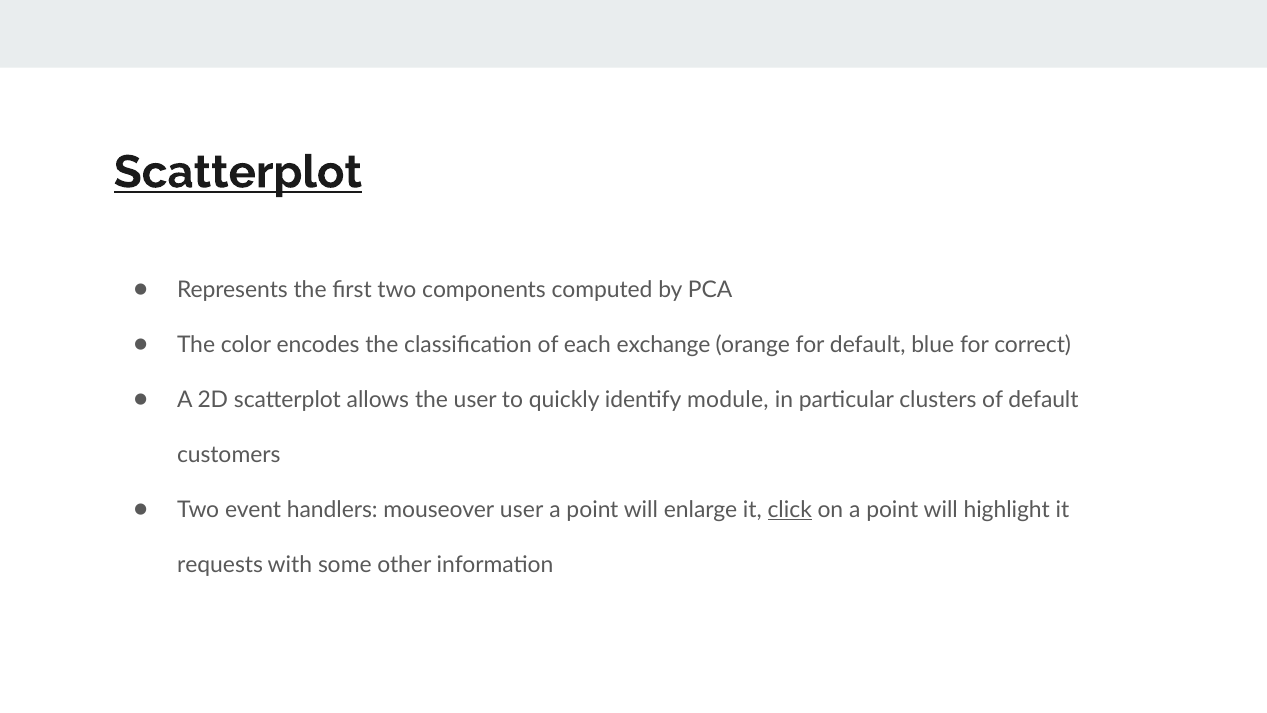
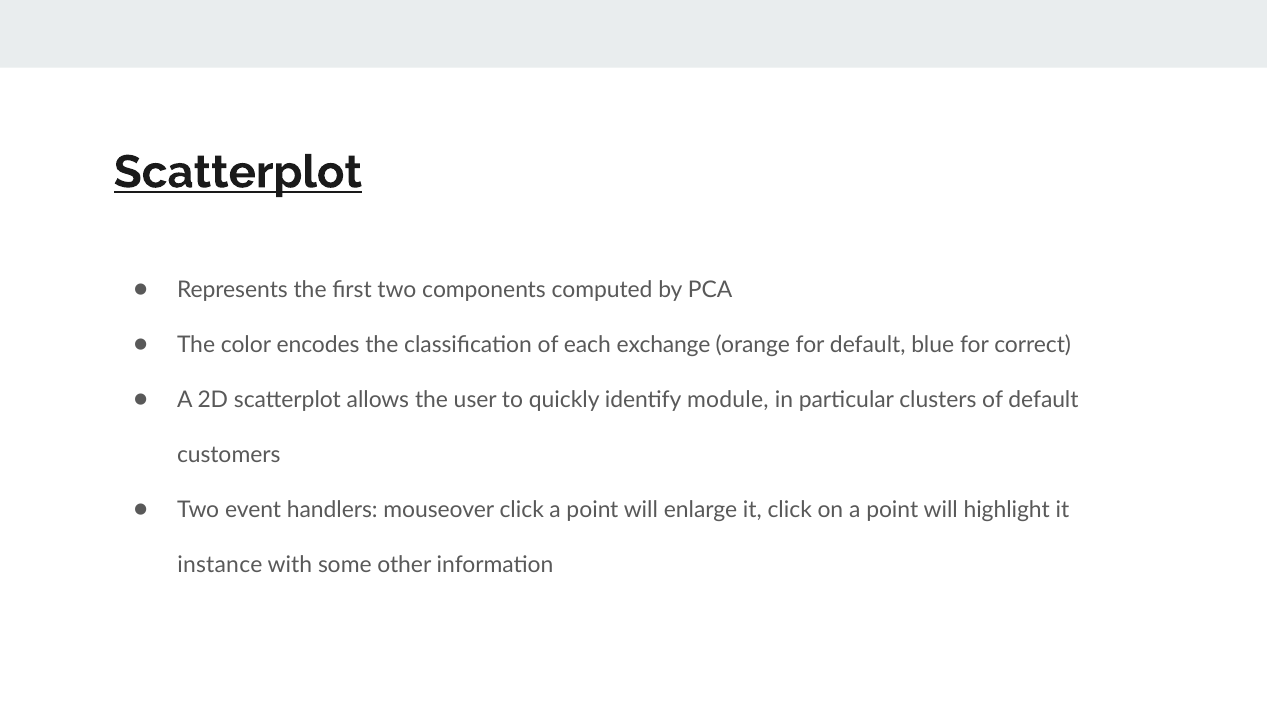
mouseover user: user -> click
click at (790, 510) underline: present -> none
requests: requests -> instance
